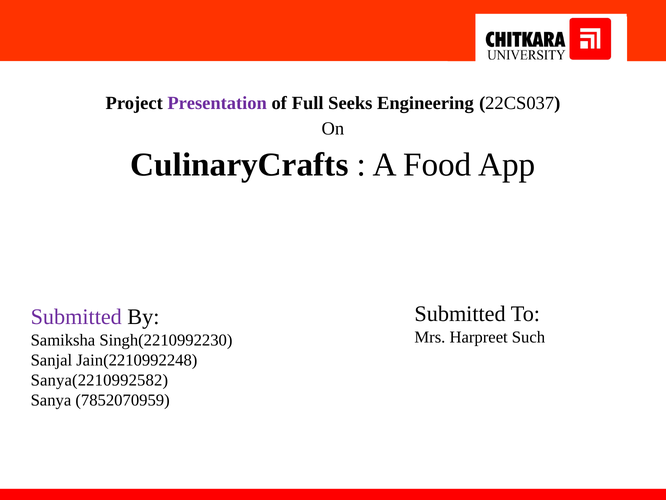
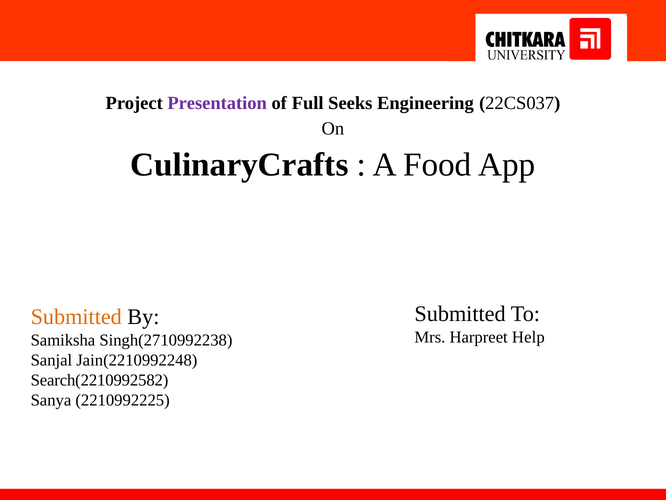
Submitted at (76, 317) colour: purple -> orange
Such: Such -> Help
Singh(2210992230: Singh(2210992230 -> Singh(2710992238
Sanya(2210992582: Sanya(2210992582 -> Search(2210992582
7852070959: 7852070959 -> 2210992225
